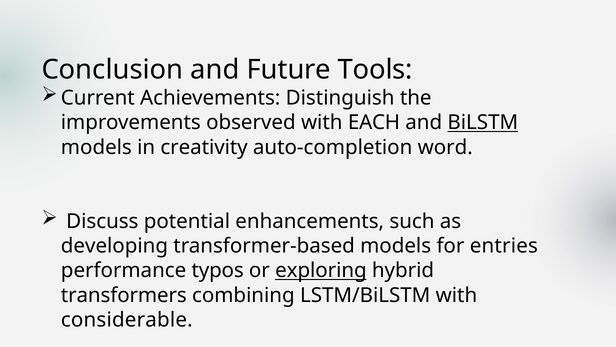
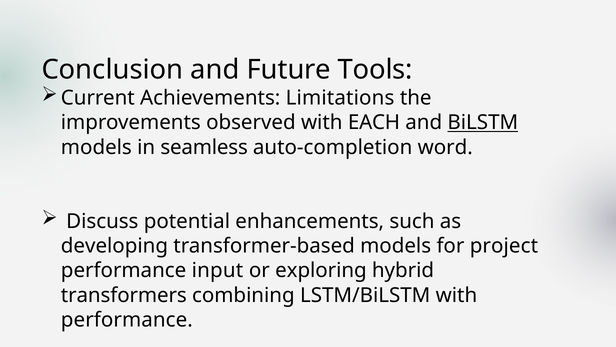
Distinguish: Distinguish -> Limitations
creativity: creativity -> seamless
entries: entries -> project
typos: typos -> input
exploring underline: present -> none
considerable at (127, 320): considerable -> performance
